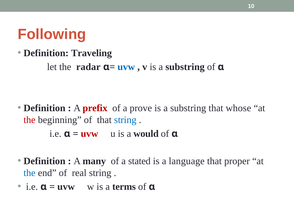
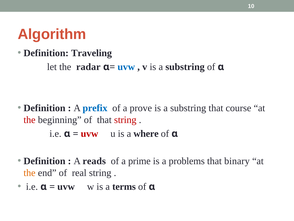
Following: Following -> Algorithm
prefix colour: red -> blue
whose: whose -> course
string at (125, 120) colour: blue -> red
would: would -> where
many: many -> reads
stated: stated -> prime
language: language -> problems
proper: proper -> binary
the at (29, 172) colour: blue -> orange
